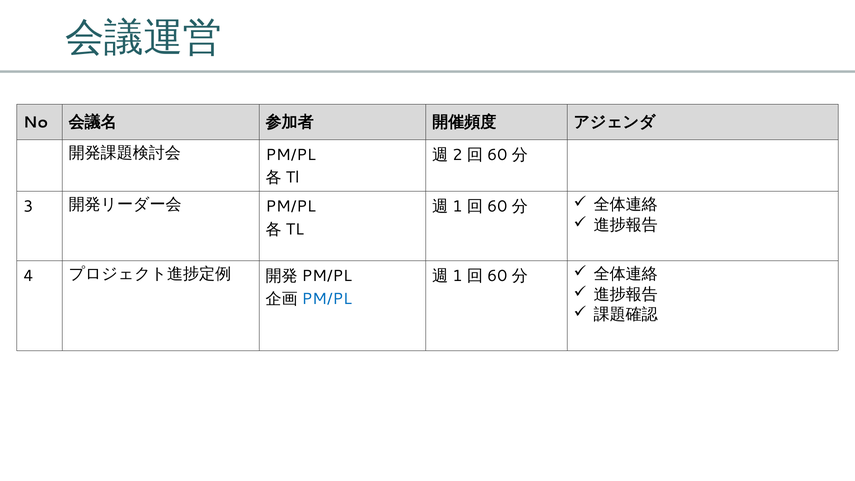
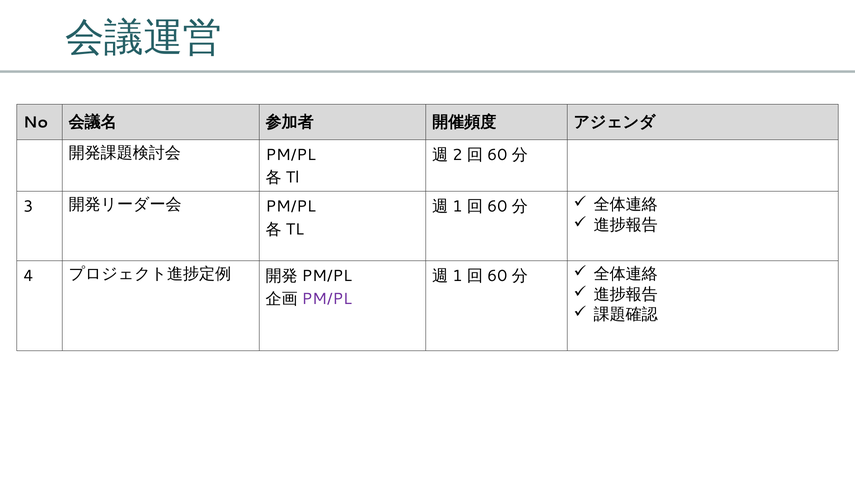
PM/PL at (327, 299) colour: blue -> purple
